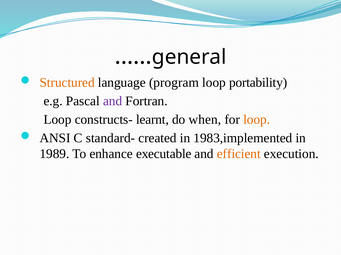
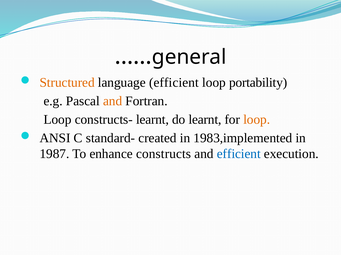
language program: program -> efficient
and at (113, 101) colour: purple -> orange
do when: when -> learnt
1989: 1989 -> 1987
executable: executable -> constructs
efficient at (239, 154) colour: orange -> blue
